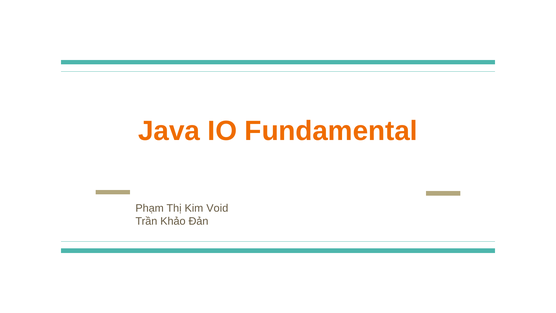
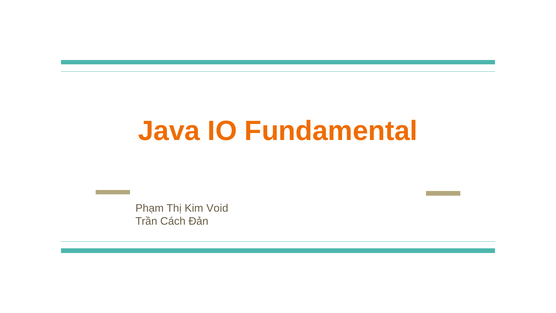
Khảo: Khảo -> Cách
